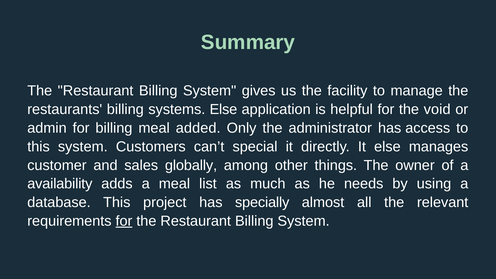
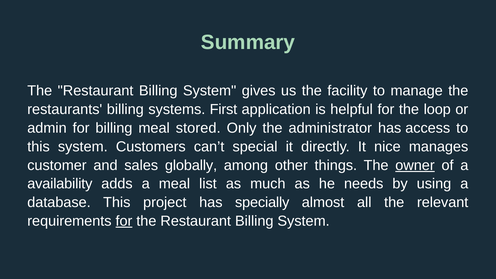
systems Else: Else -> First
void: void -> loop
added: added -> stored
It else: else -> nice
owner underline: none -> present
